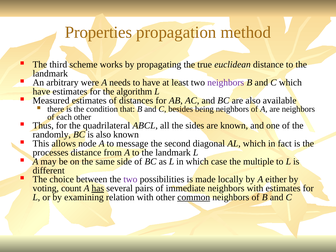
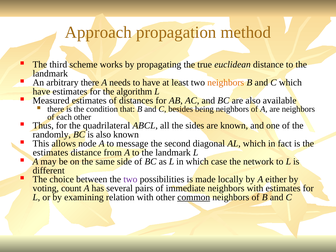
Properties: Properties -> Approach
arbitrary were: were -> there
neighbors at (226, 83) colour: purple -> orange
processes at (51, 152): processes -> estimates
multiple: multiple -> network
has underline: present -> none
